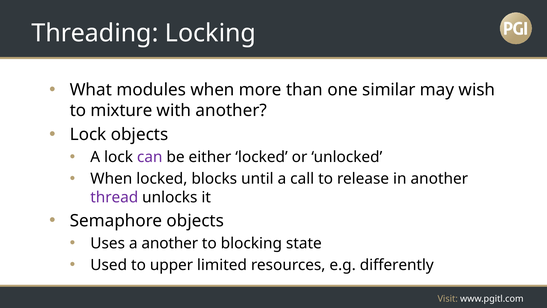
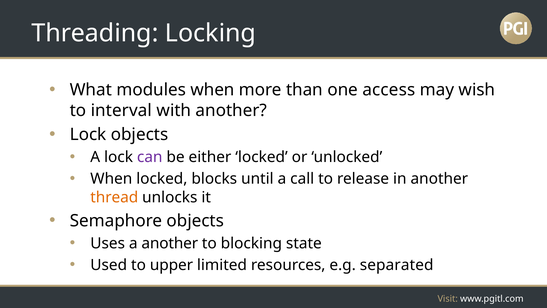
similar: similar -> access
mixture: mixture -> interval
thread colour: purple -> orange
differently: differently -> separated
